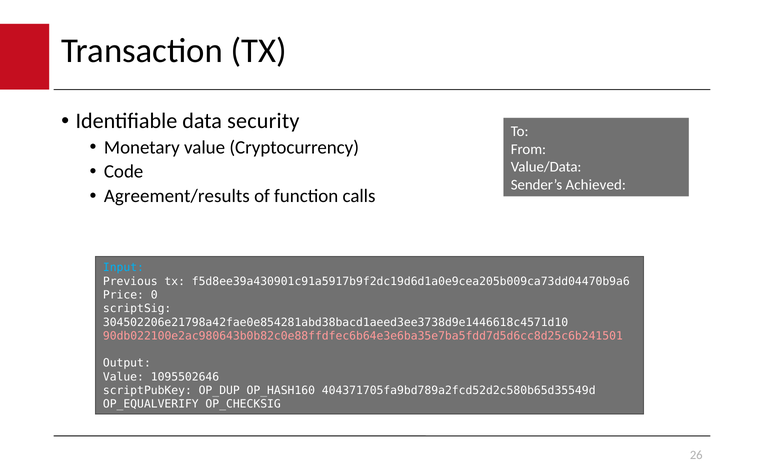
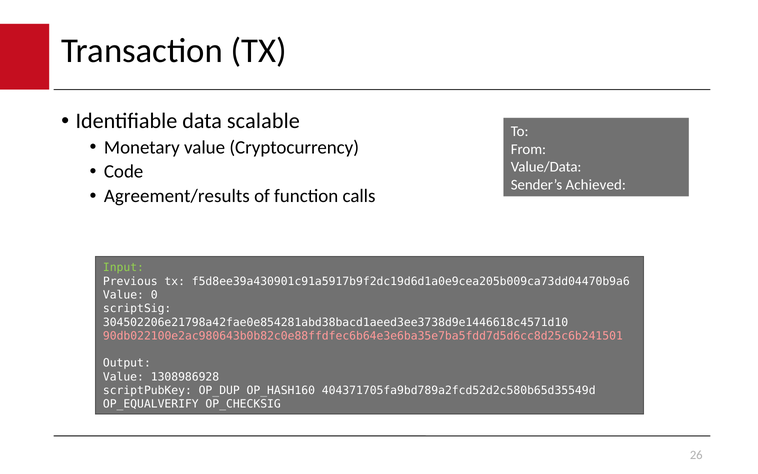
security: security -> scalable
Input colour: light blue -> light green
Price at (123, 295): Price -> Value
1095502646: 1095502646 -> 1308986928
